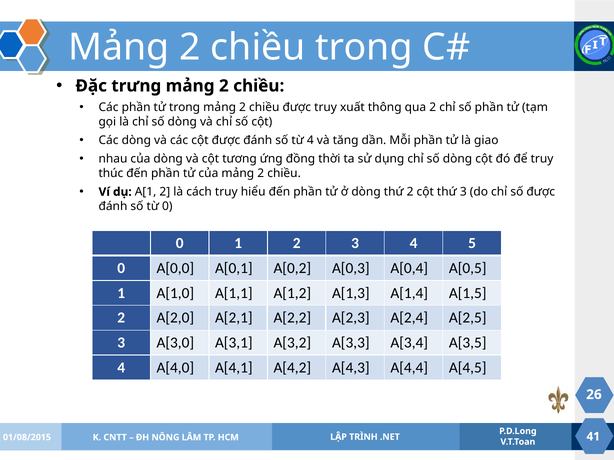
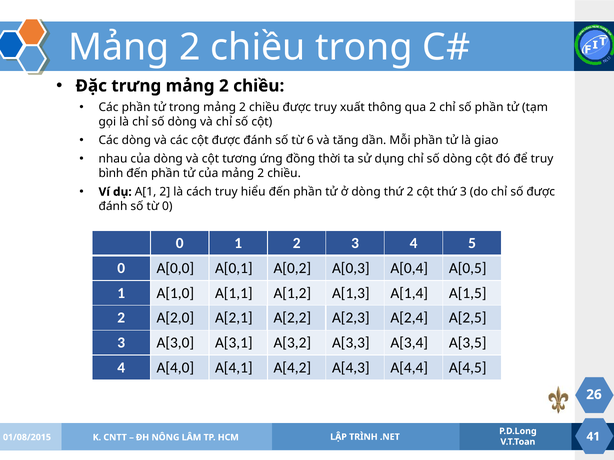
từ 4: 4 -> 6
thúc: thúc -> bình
